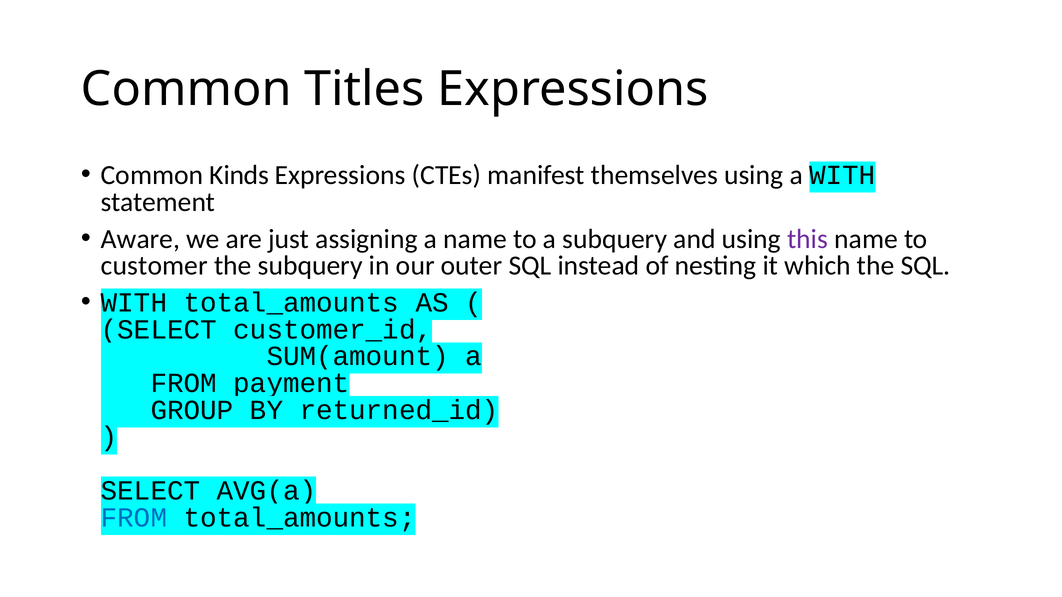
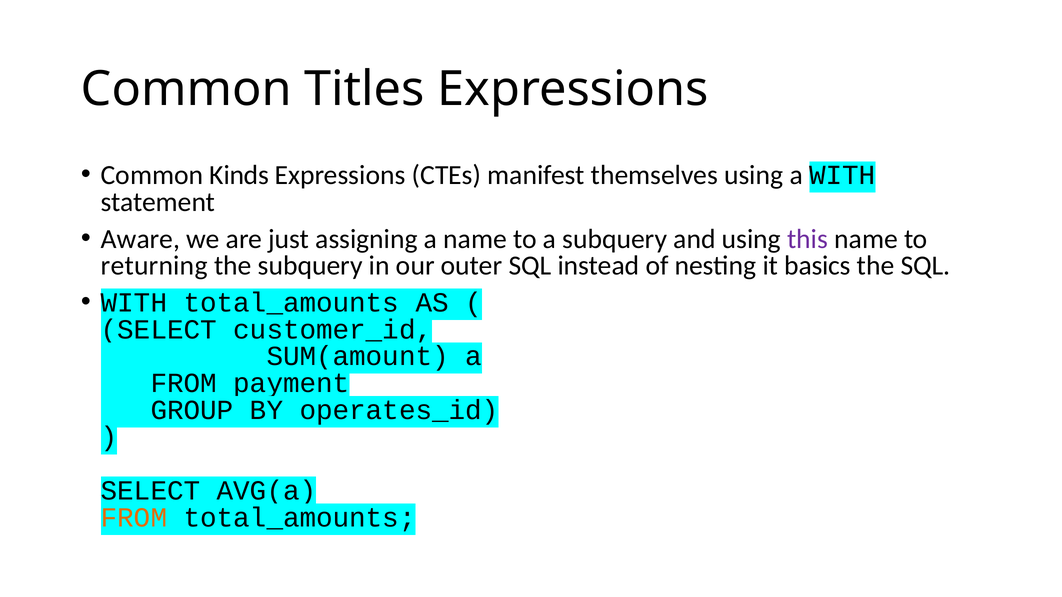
customer: customer -> returning
which: which -> basics
returned_id: returned_id -> operates_id
FROM at (134, 518) colour: blue -> orange
